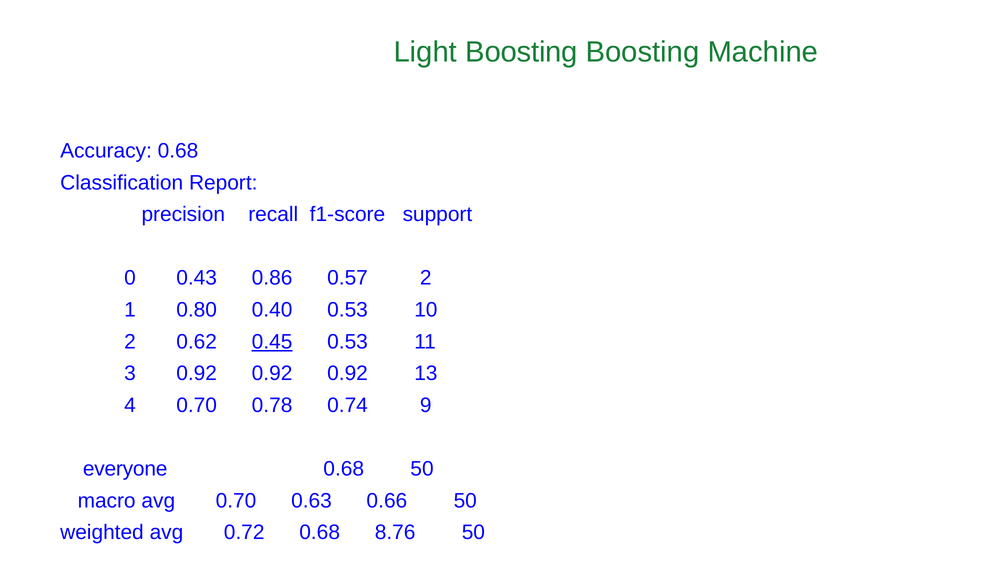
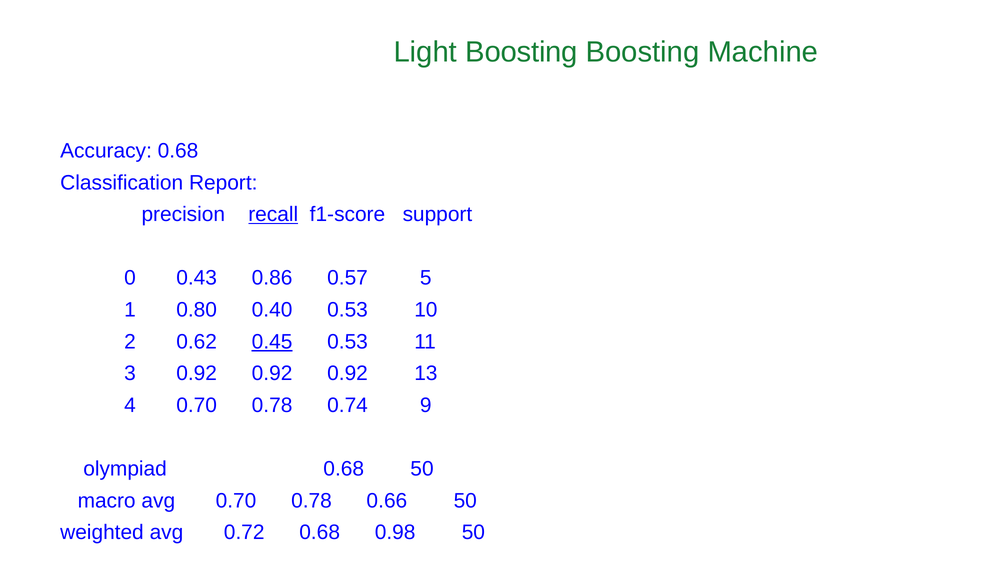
recall underline: none -> present
0.57 2: 2 -> 5
everyone: everyone -> olympiad
avg 0.70 0.63: 0.63 -> 0.78
8.76: 8.76 -> 0.98
